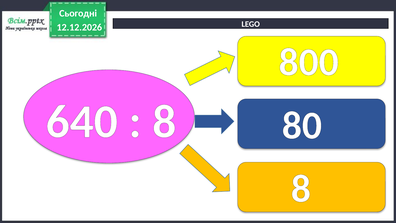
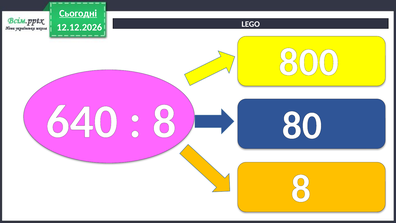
Сьогодні underline: none -> present
